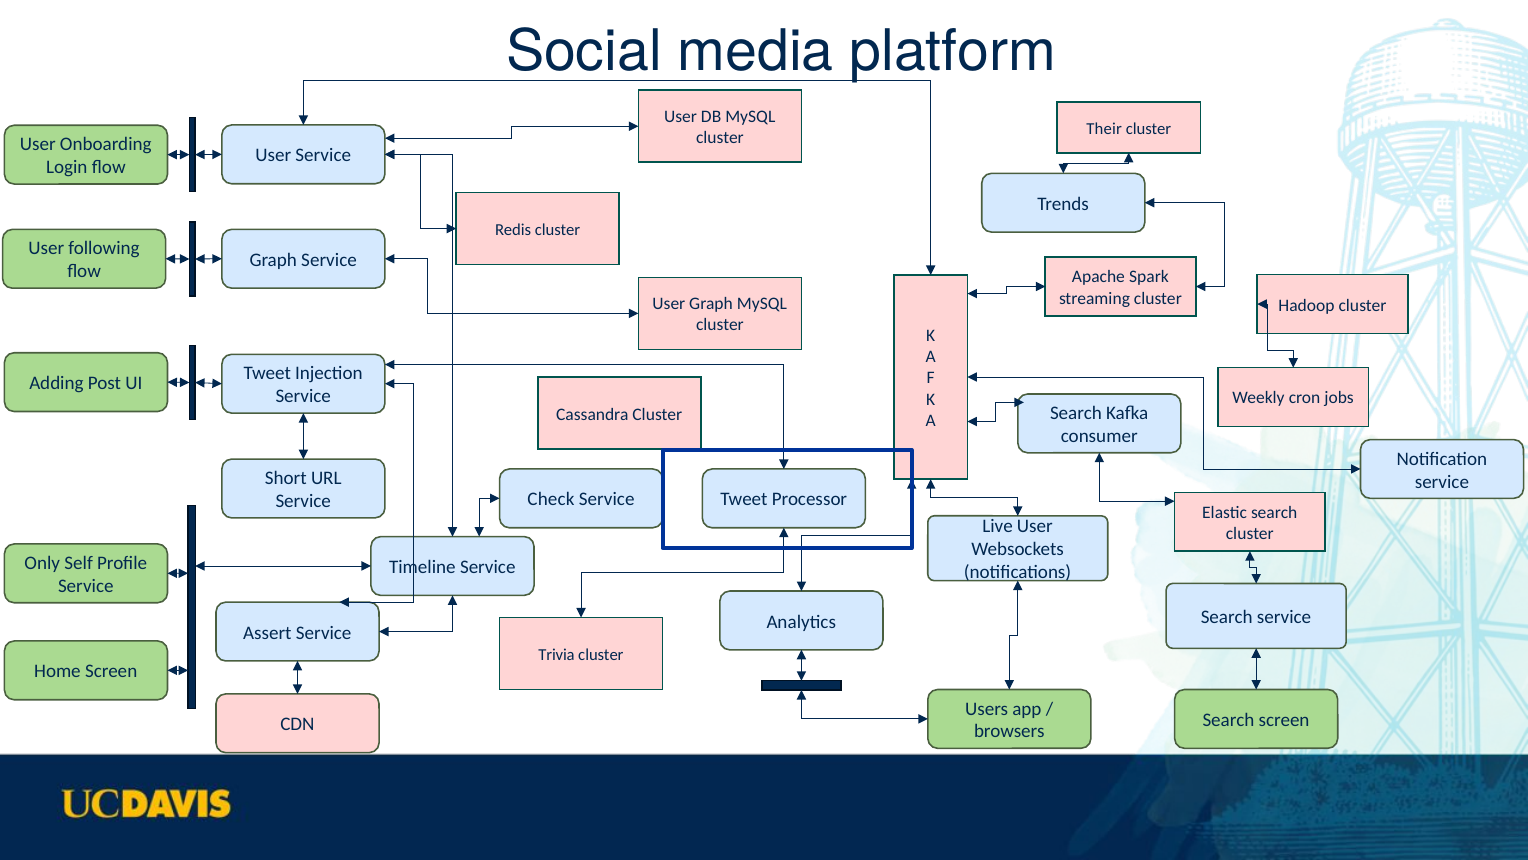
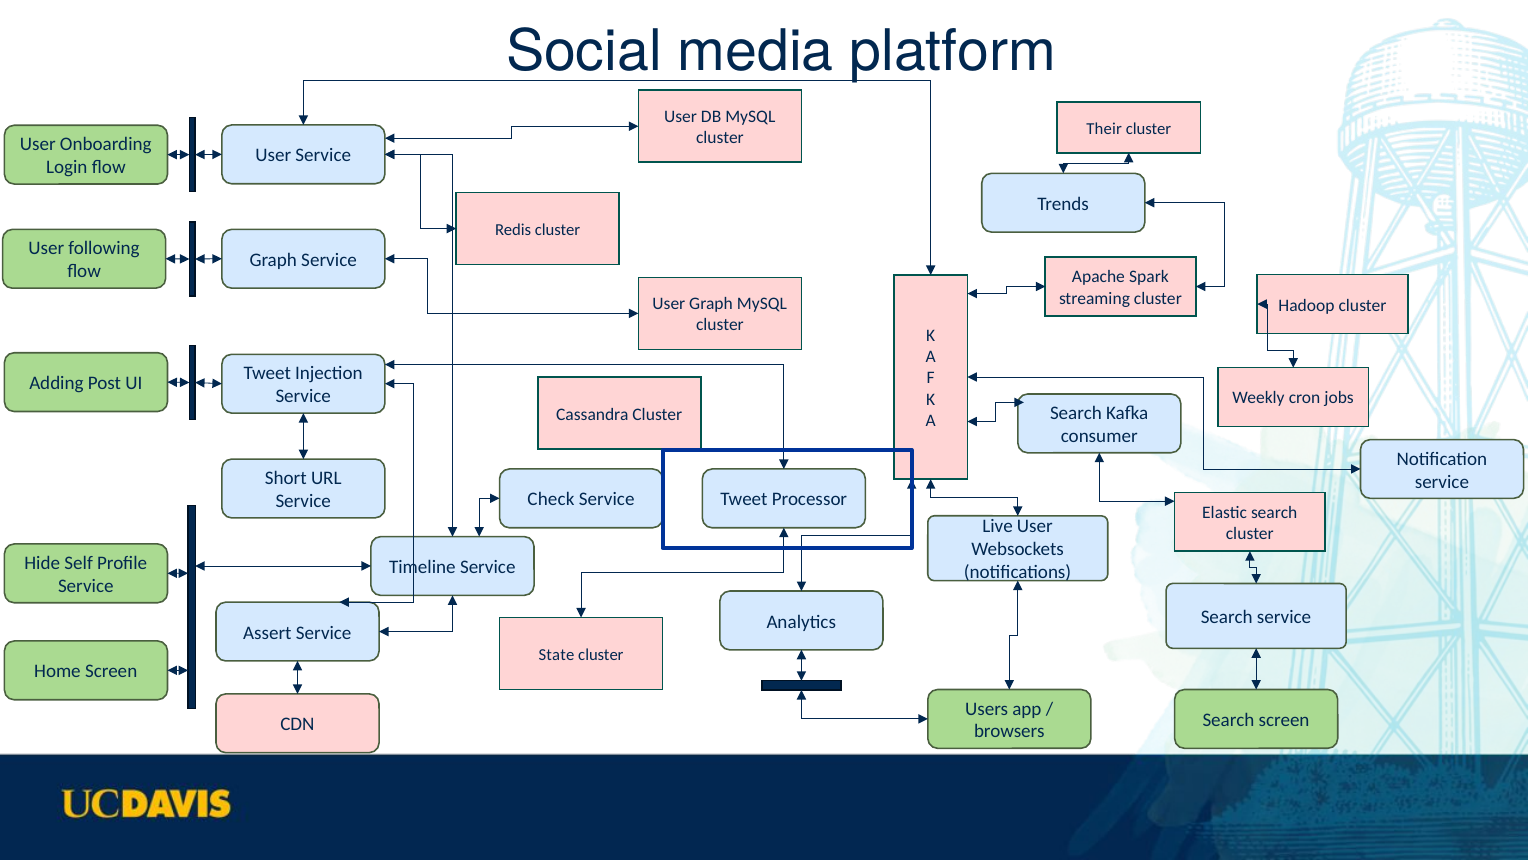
Only: Only -> Hide
Trivia: Trivia -> State
